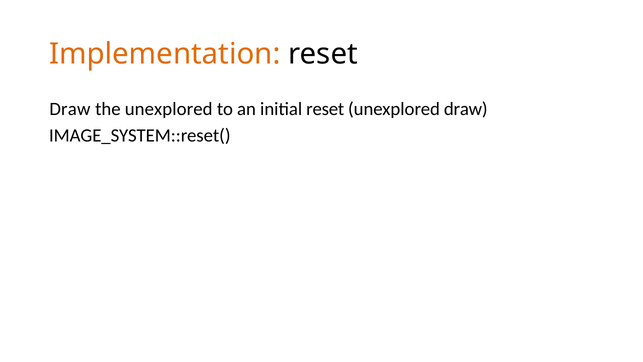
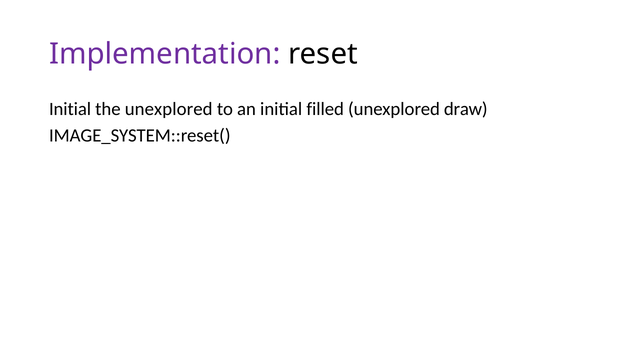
Implementation colour: orange -> purple
Draw at (70, 109): Draw -> Initial
initial reset: reset -> filled
